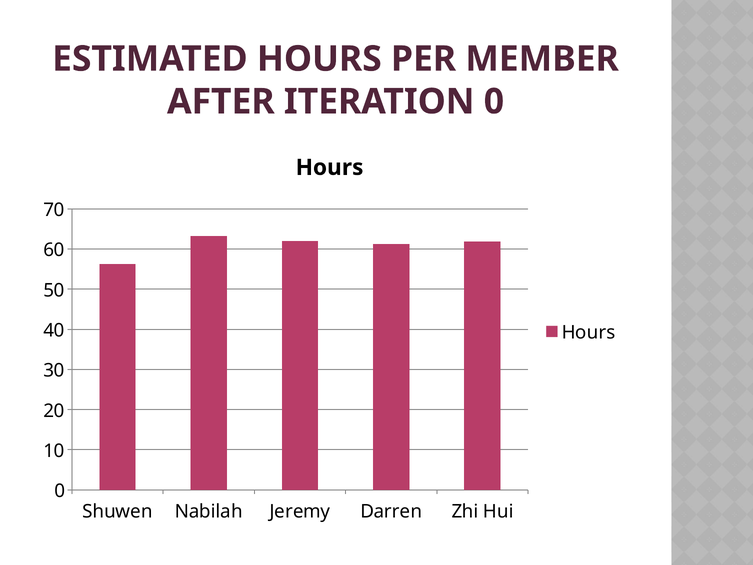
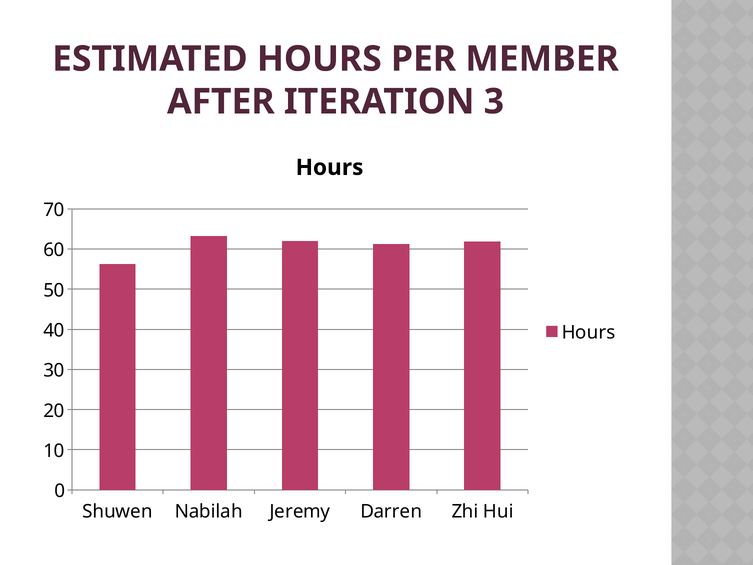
ITERATION 0: 0 -> 3
